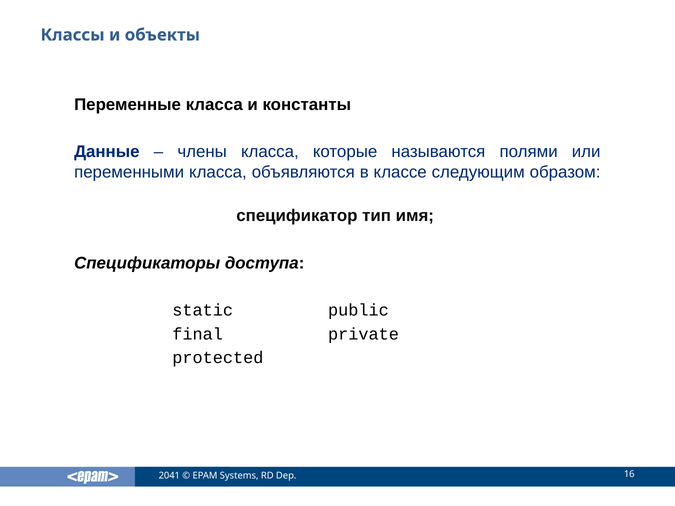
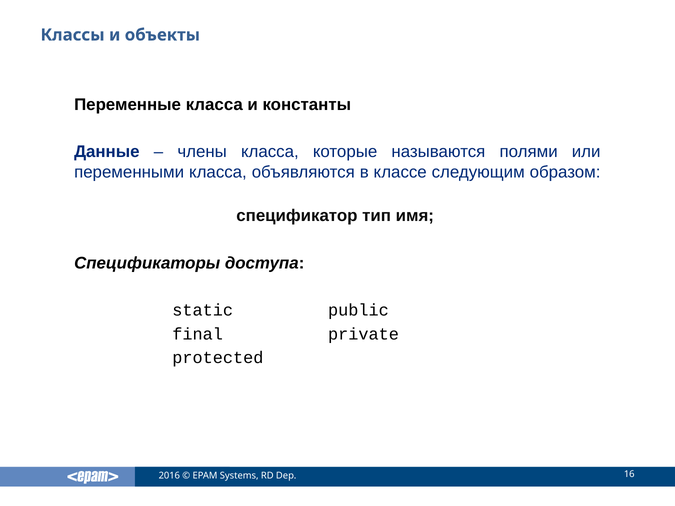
2041: 2041 -> 2016
